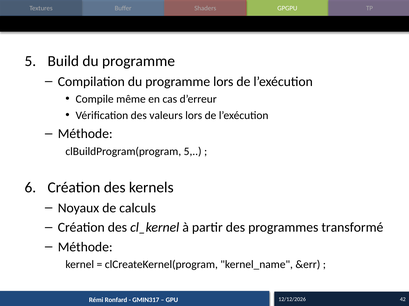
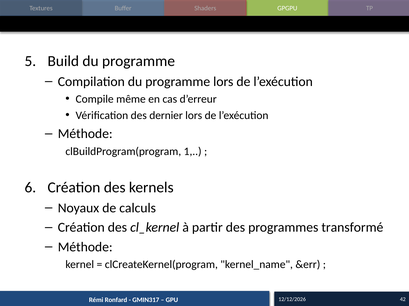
valeurs: valeurs -> dernier
clBuildProgram(program 5: 5 -> 1
